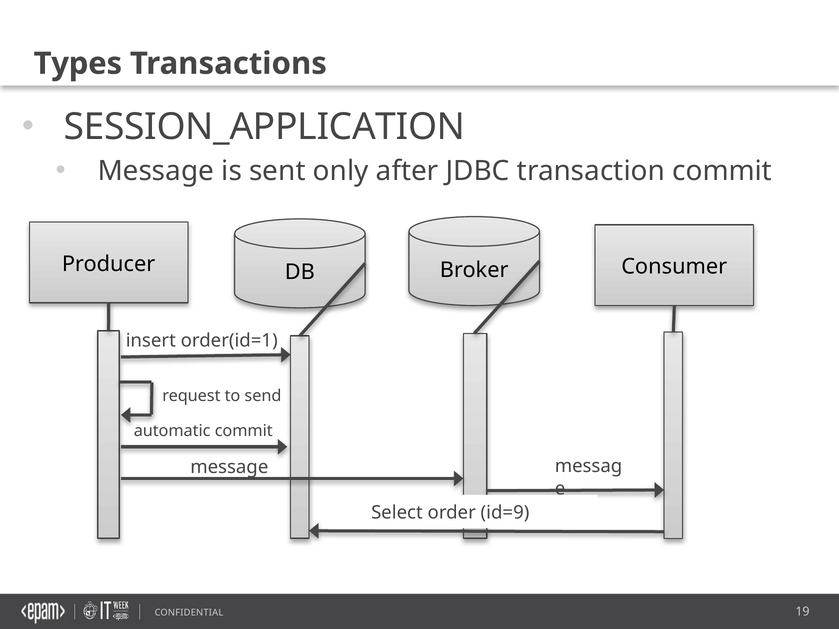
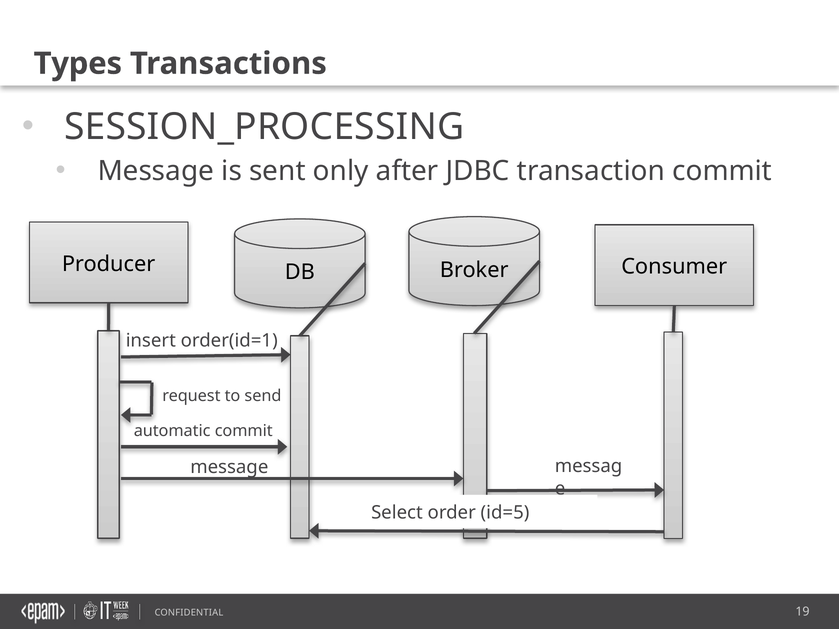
SESSION_APPLICATION: SESSION_APPLICATION -> SESSION_PROCESSING
id=9: id=9 -> id=5
